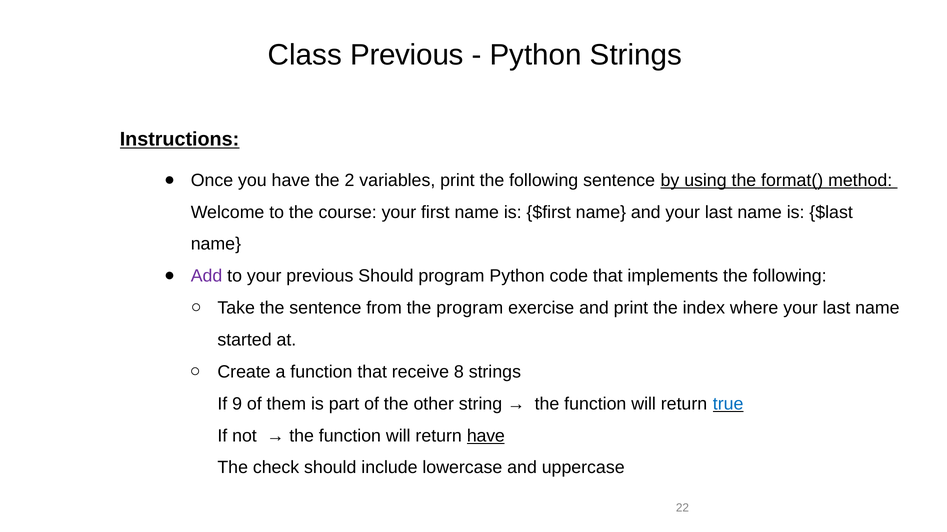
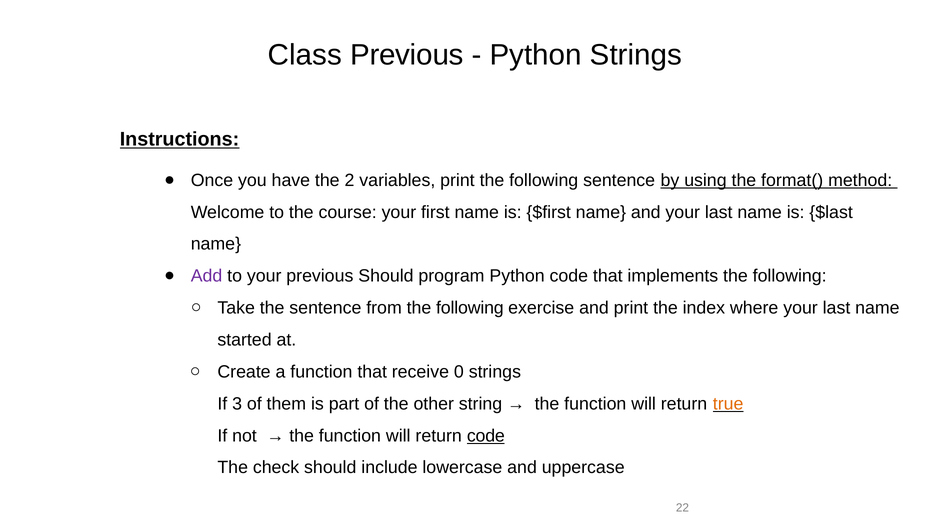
from the program: program -> following
8: 8 -> 0
9: 9 -> 3
true colour: blue -> orange
return have: have -> code
